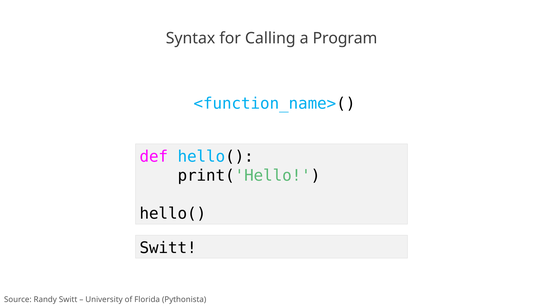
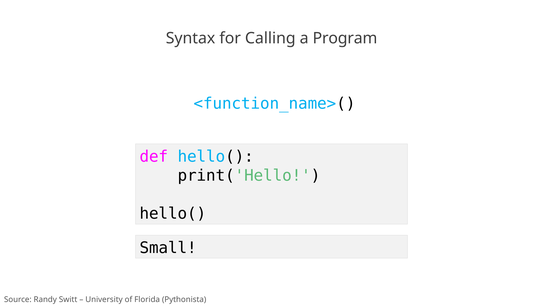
Switt at (168, 247): Switt -> Small
